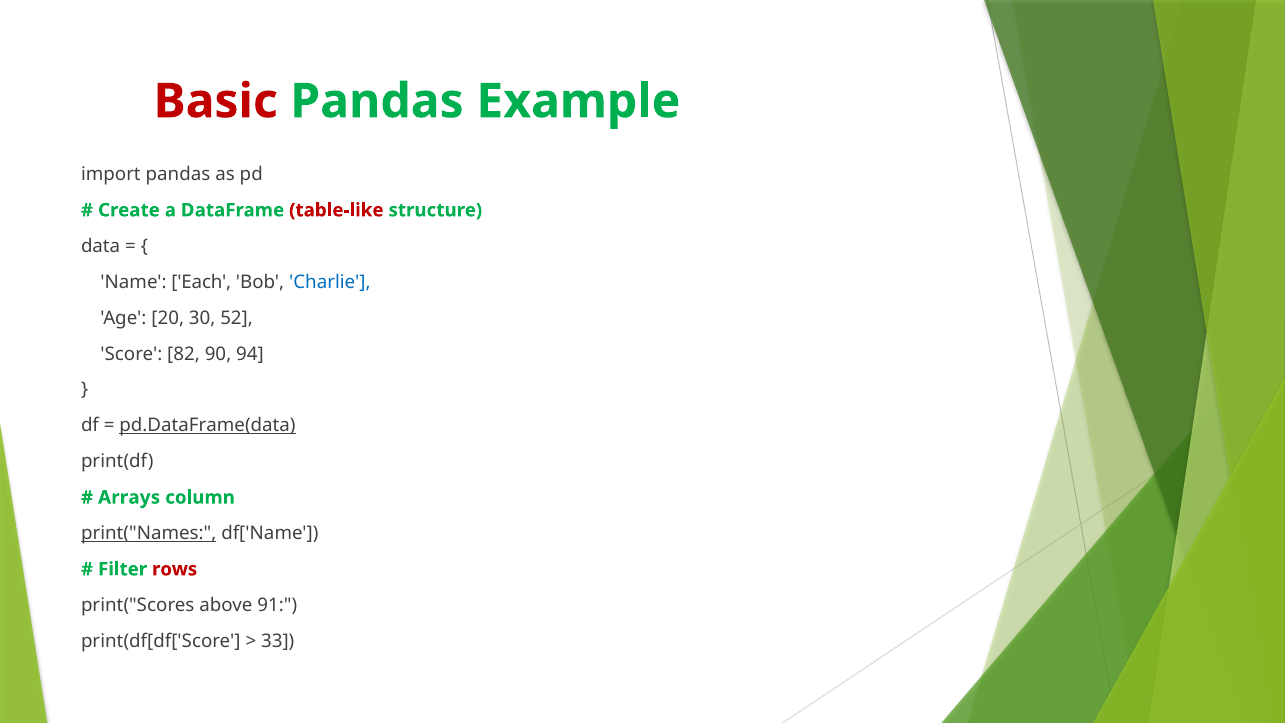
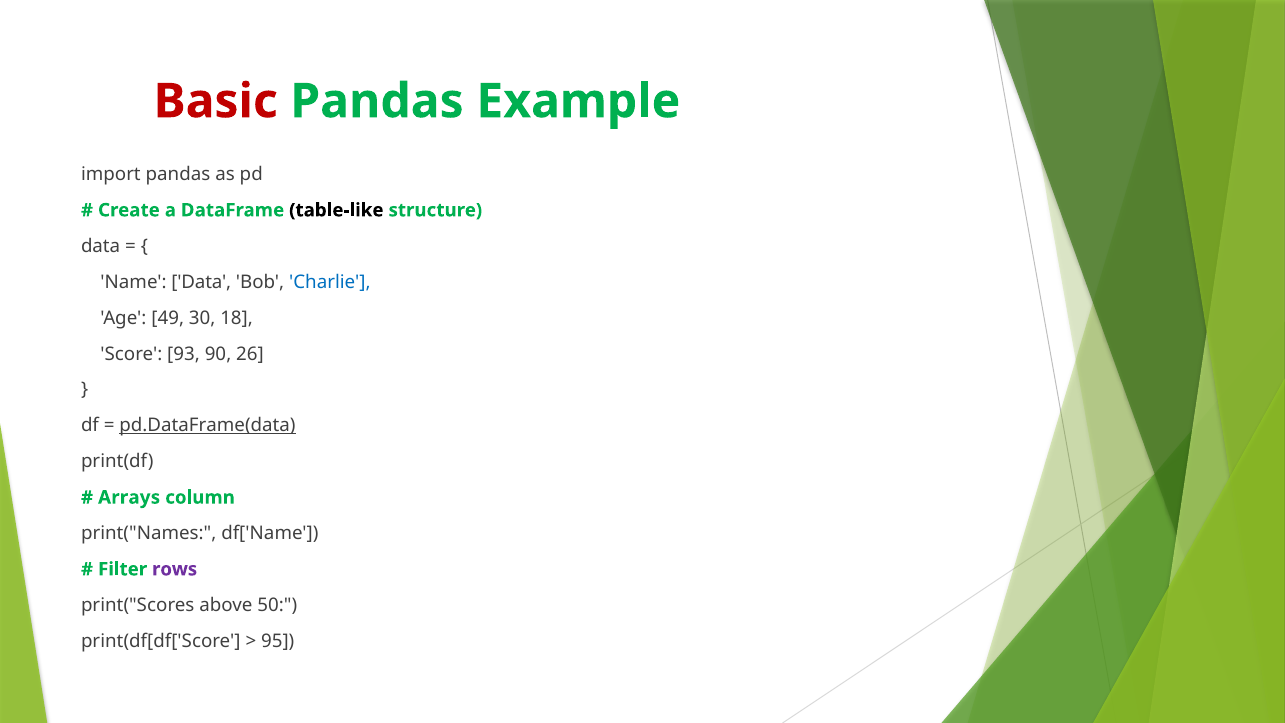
table-like colour: red -> black
Name Each: Each -> Data
20: 20 -> 49
52: 52 -> 18
82: 82 -> 93
94: 94 -> 26
print("Names underline: present -> none
rows colour: red -> purple
91: 91 -> 50
33: 33 -> 95
